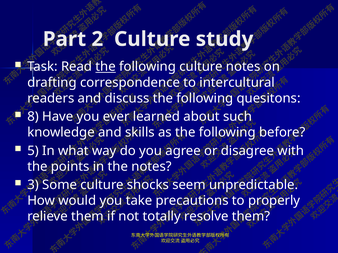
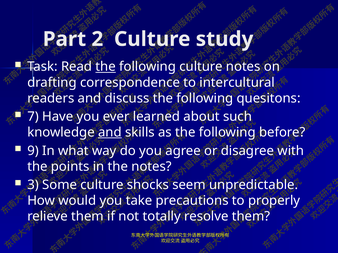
8: 8 -> 7
and at (110, 133) underline: none -> present
5: 5 -> 9
